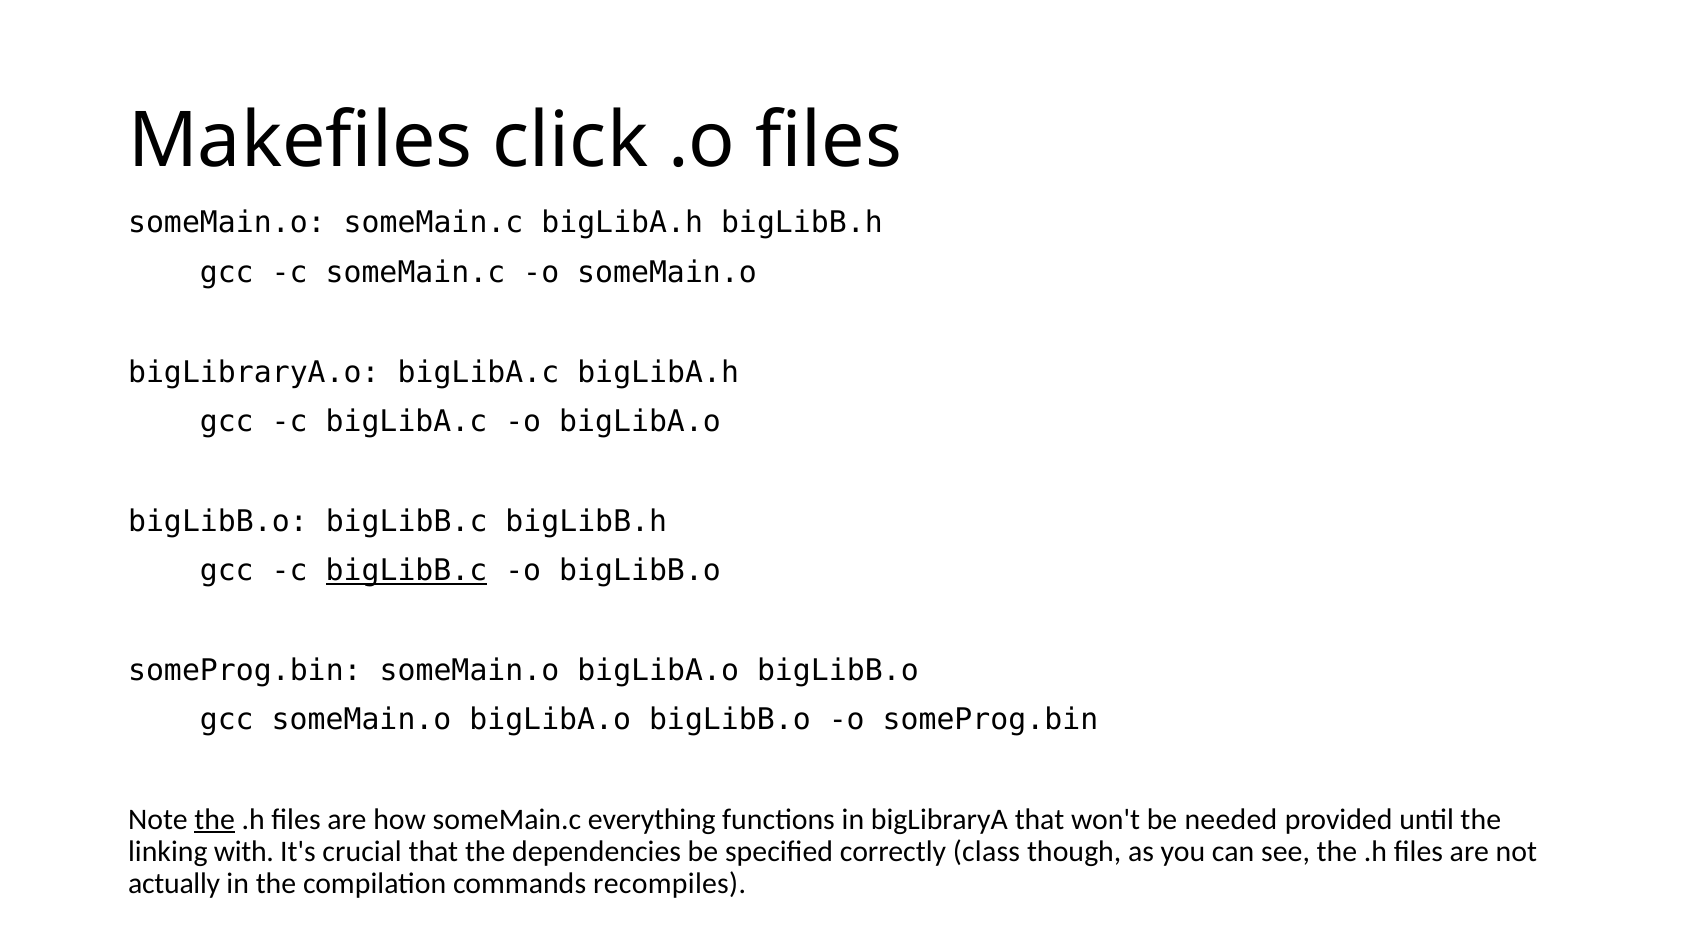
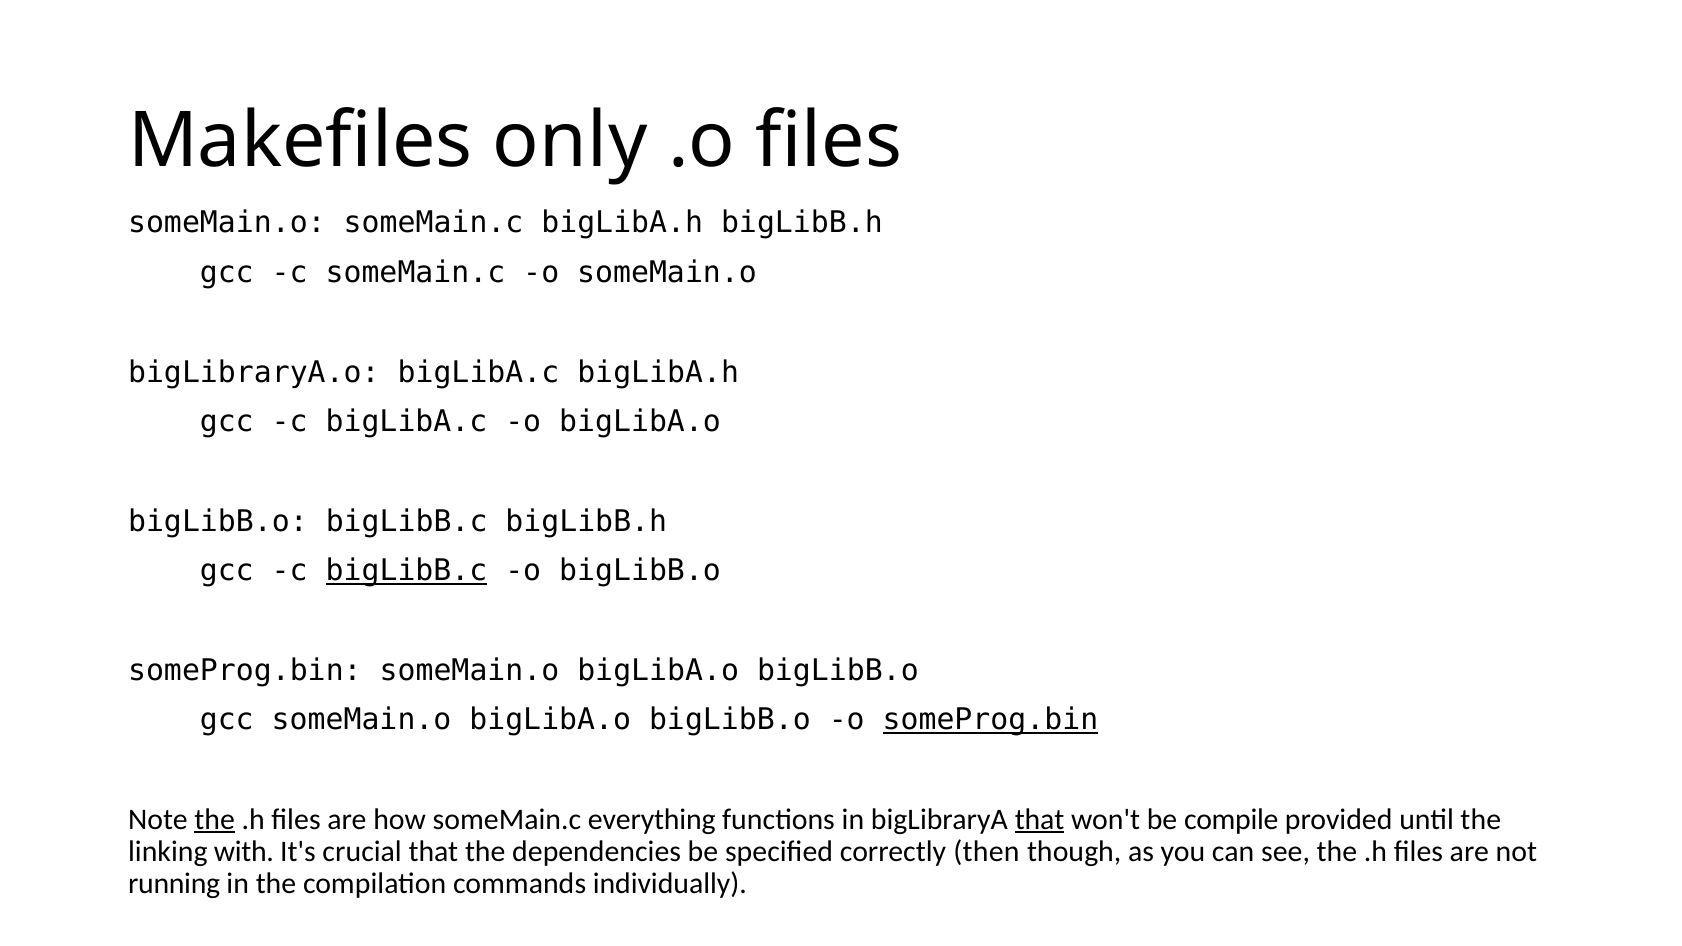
click: click -> only
someProg.bin at (990, 720) underline: none -> present
that at (1040, 820) underline: none -> present
needed: needed -> compile
class: class -> then
actually: actually -> running
recompiles: recompiles -> individually
